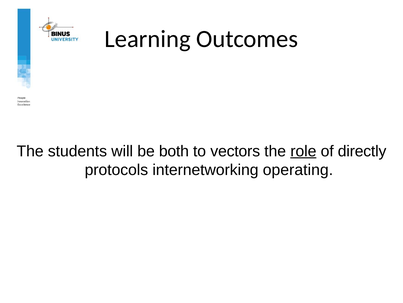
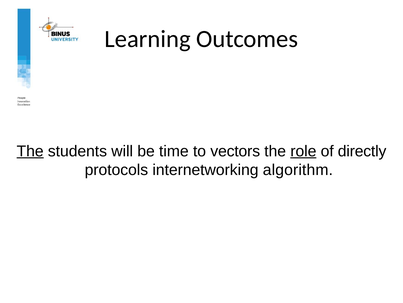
The at (30, 151) underline: none -> present
both: both -> time
operating: operating -> algorithm
